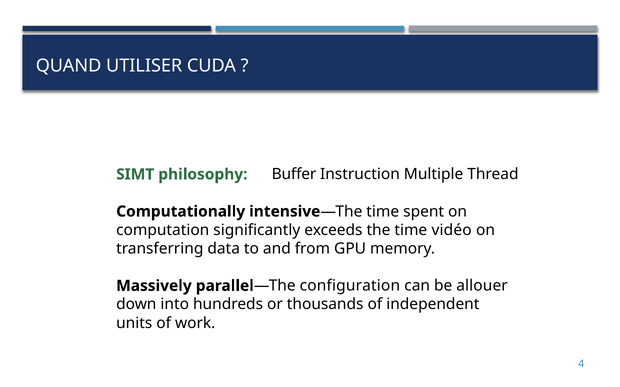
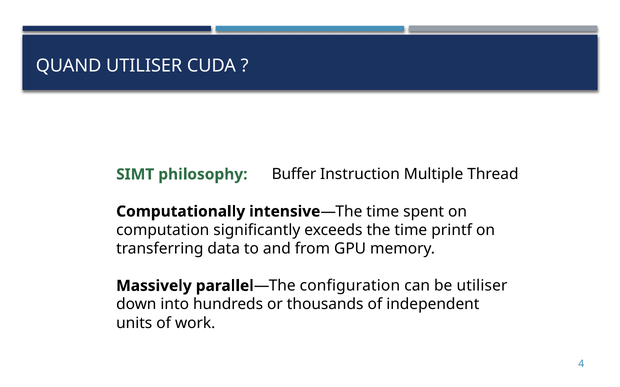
vidéo: vidéo -> printf
be allouer: allouer -> utiliser
